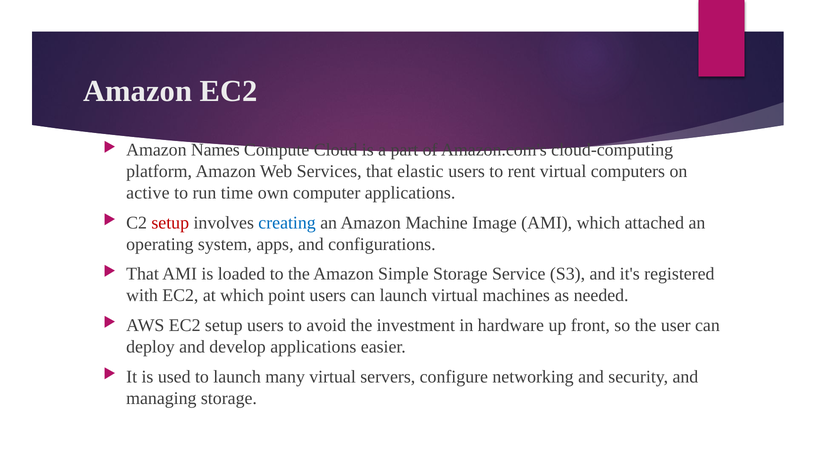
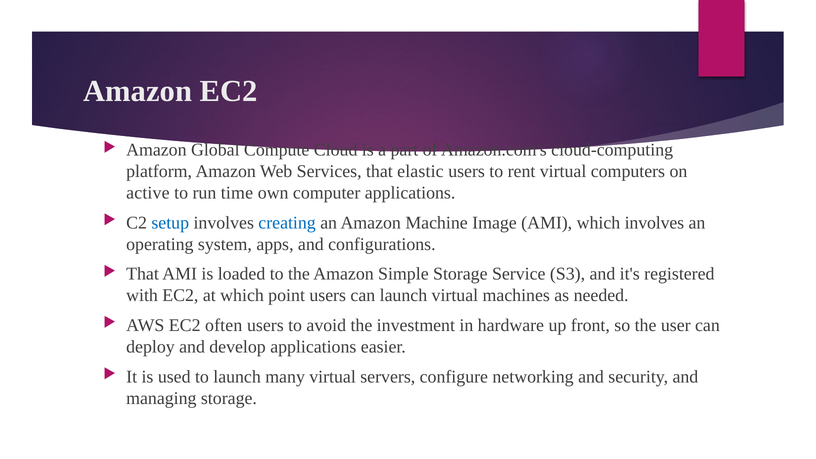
Names: Names -> Global
setup at (170, 223) colour: red -> blue
which attached: attached -> involves
EC2 setup: setup -> often
